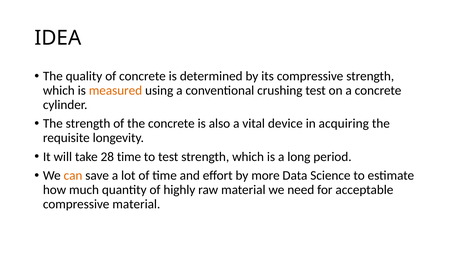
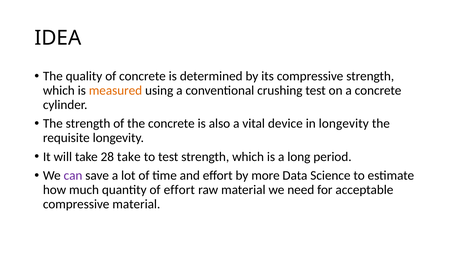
in acquiring: acquiring -> longevity
28 time: time -> take
can colour: orange -> purple
of highly: highly -> effort
